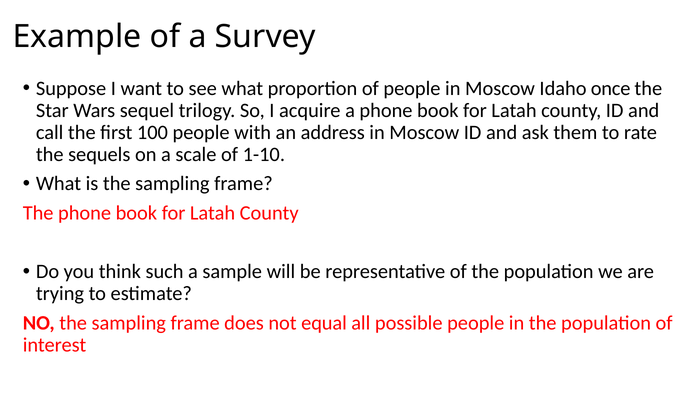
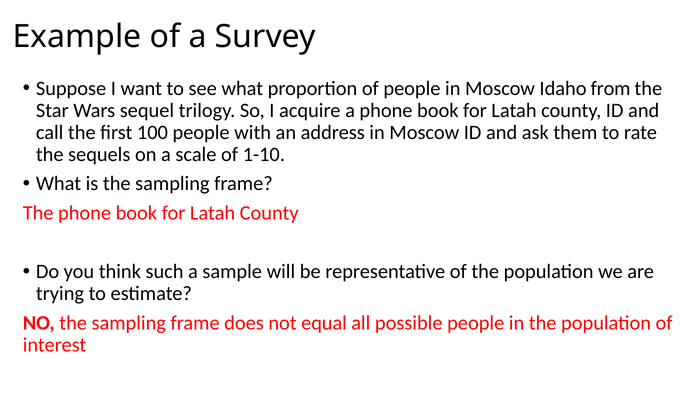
once: once -> from
